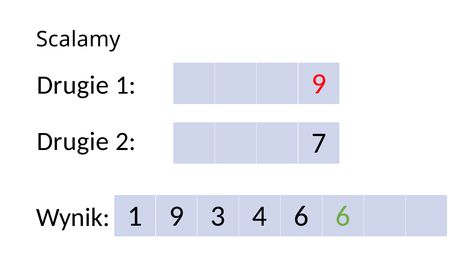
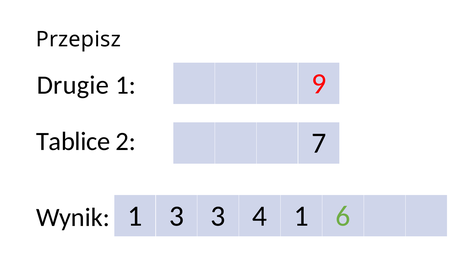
Scalamy: Scalamy -> Przepisz
Drugie at (73, 142): Drugie -> Tablice
1 9: 9 -> 3
4 6: 6 -> 1
